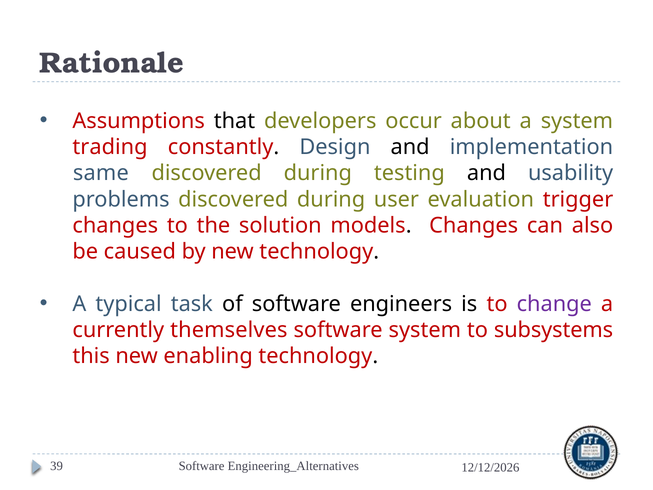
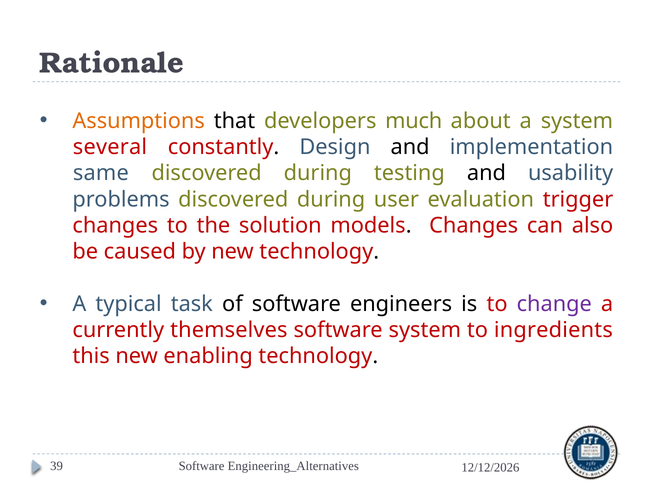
Assumptions colour: red -> orange
occur: occur -> much
trading: trading -> several
subsystems: subsystems -> ingredients
